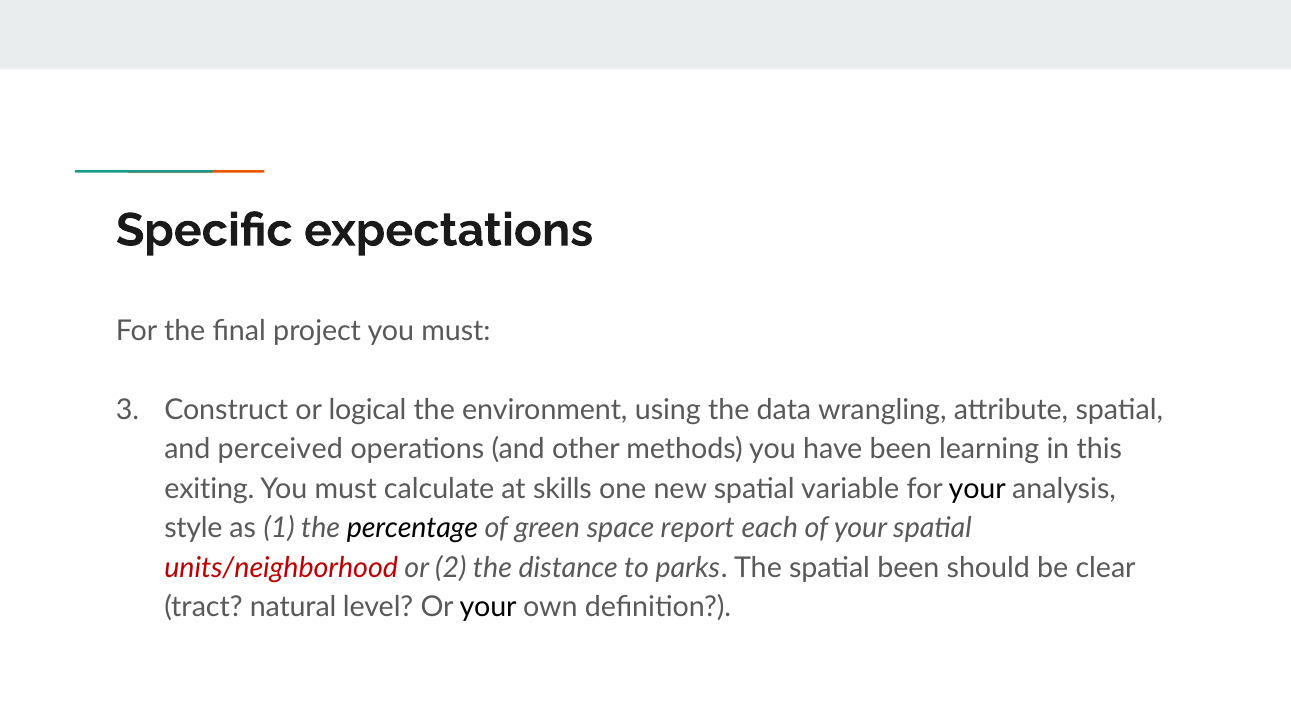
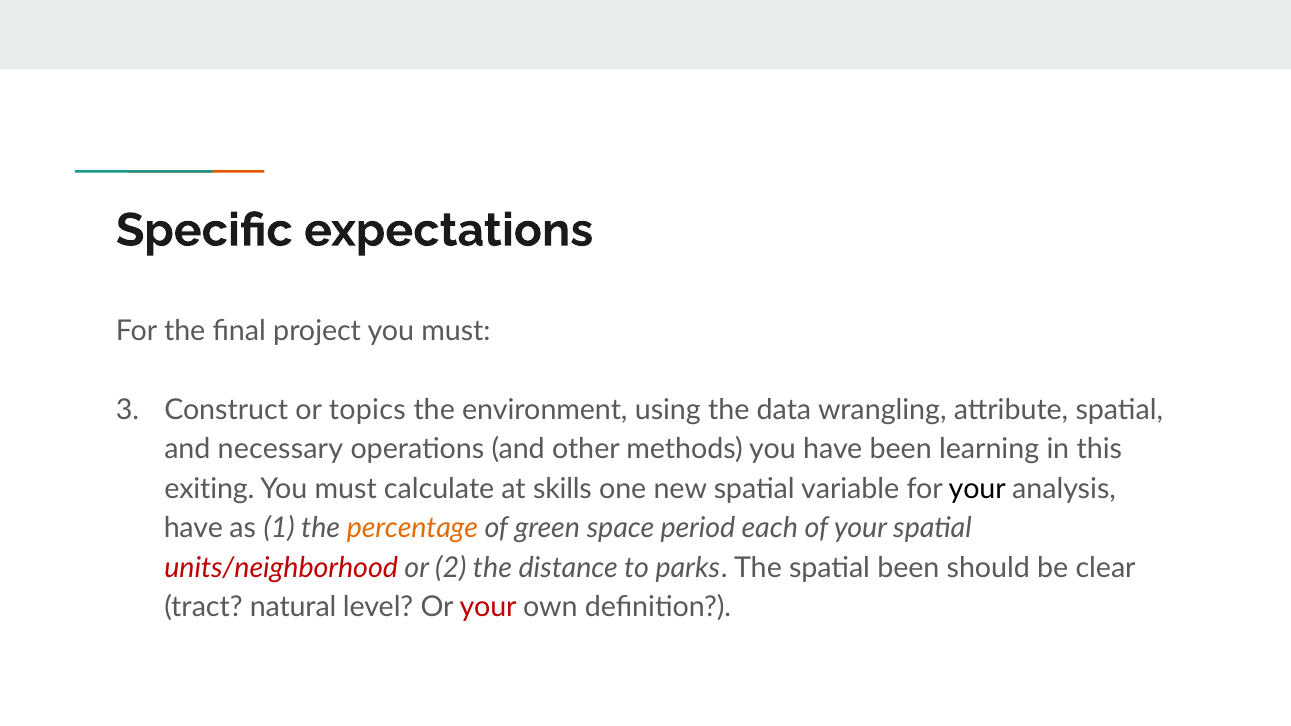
logical: logical -> topics
perceived: perceived -> necessary
style at (193, 528): style -> have
percentage colour: black -> orange
report: report -> period
your at (488, 608) colour: black -> red
